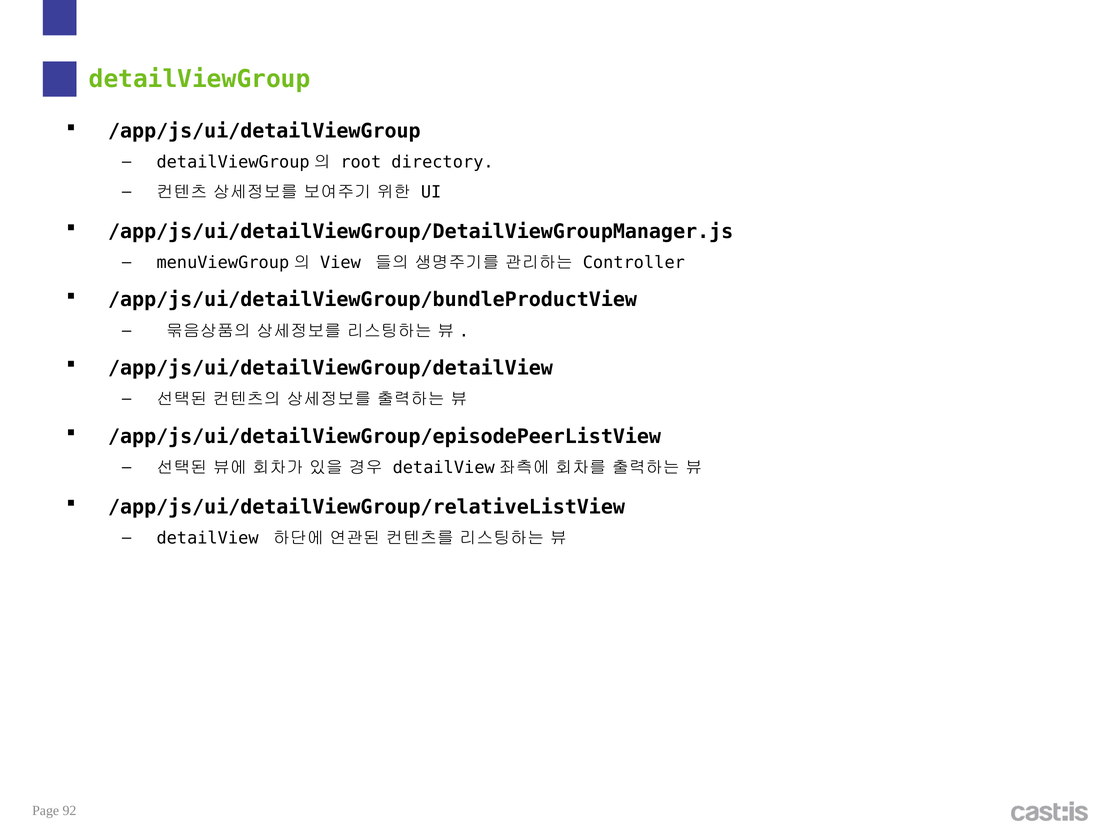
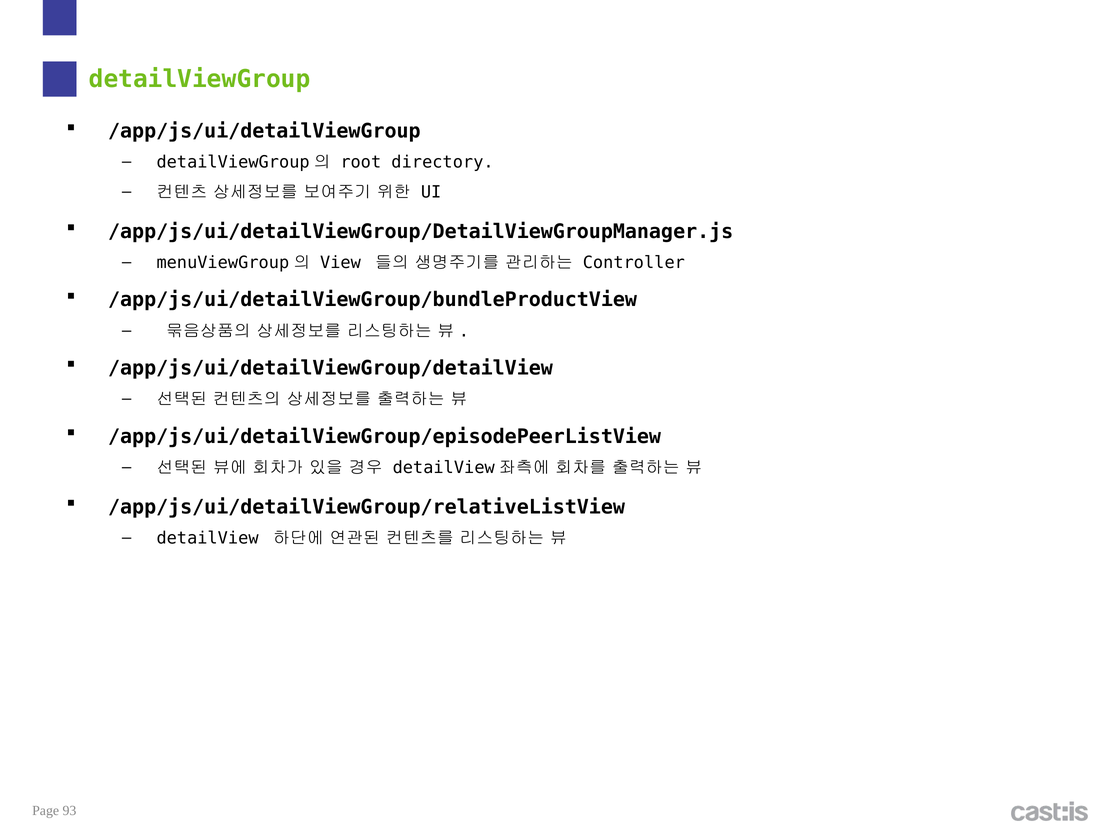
92: 92 -> 93
